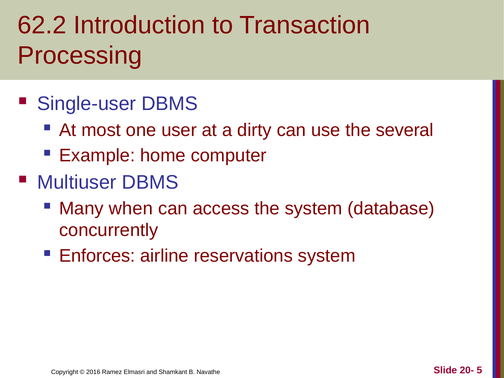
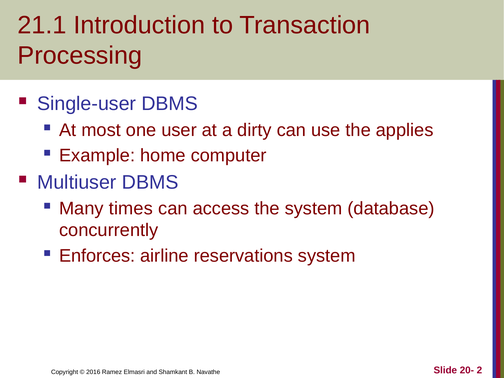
62.2: 62.2 -> 21.1
several: several -> applies
when: when -> times
5: 5 -> 2
